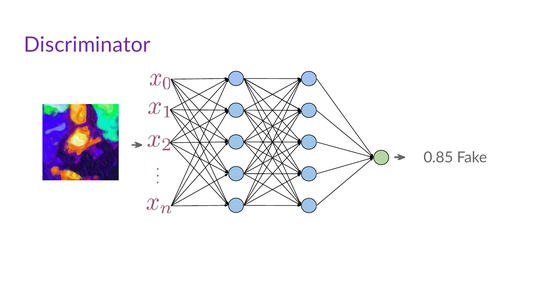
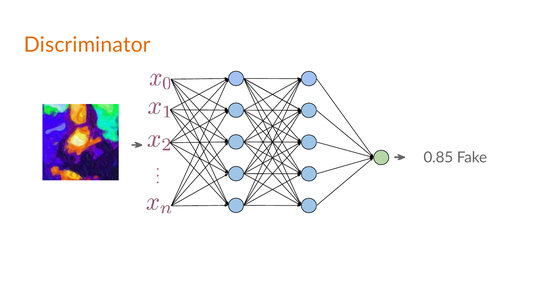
Discriminator colour: purple -> orange
